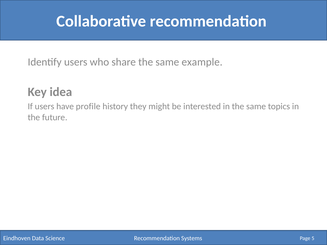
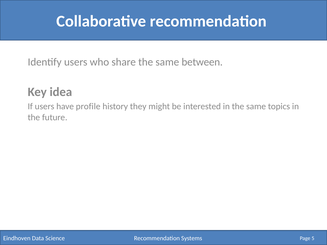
example: example -> between
